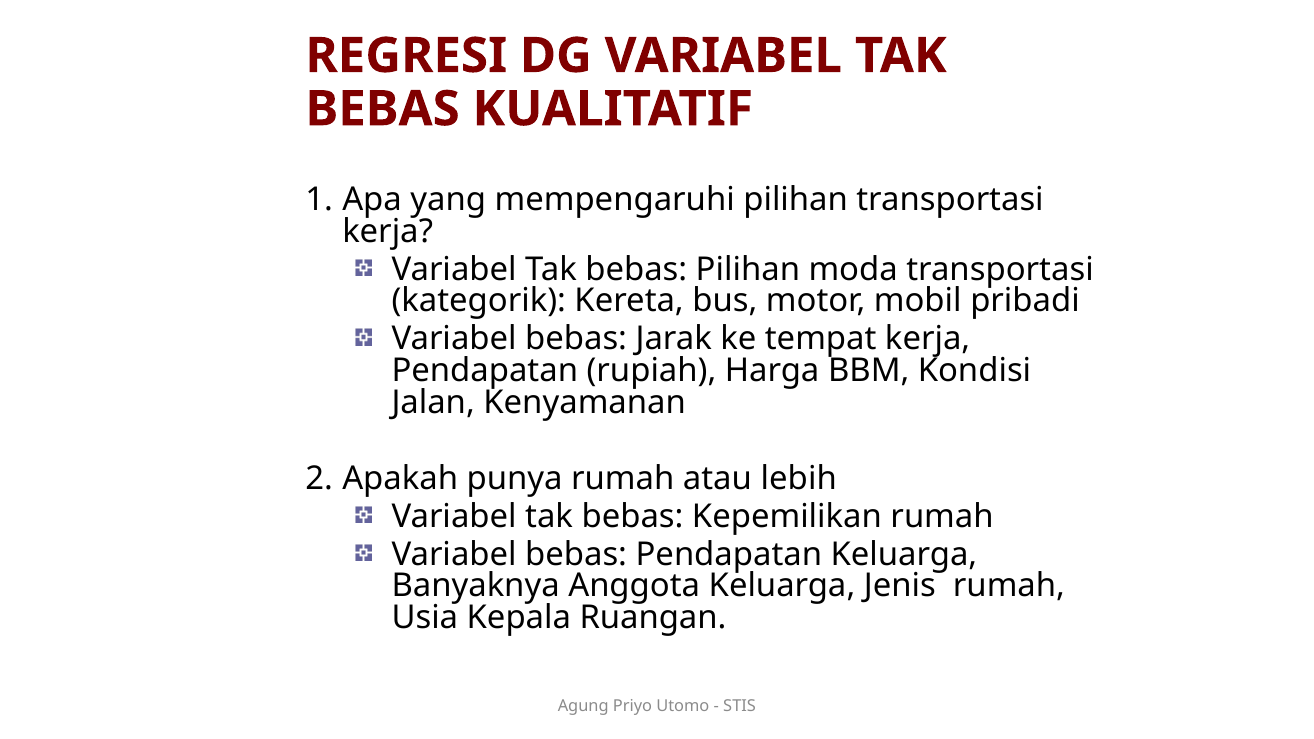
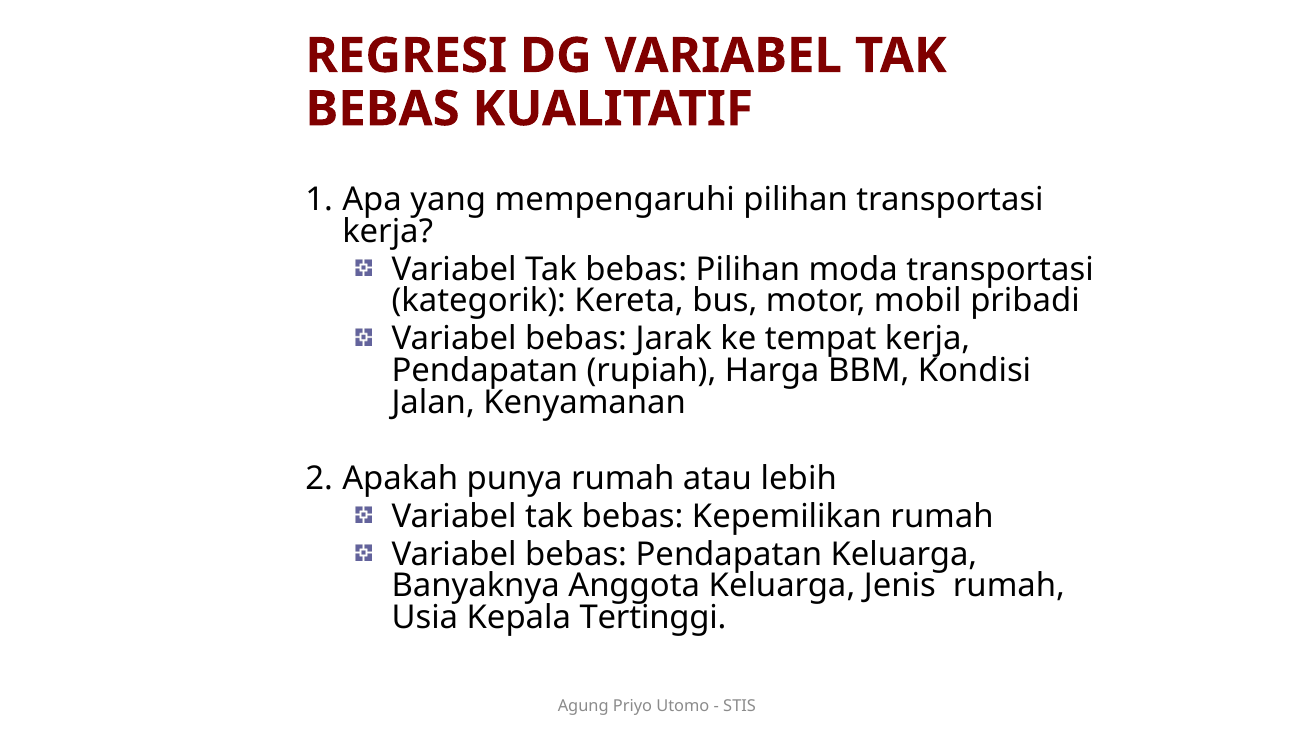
Ruangan: Ruangan -> Tertinggi
